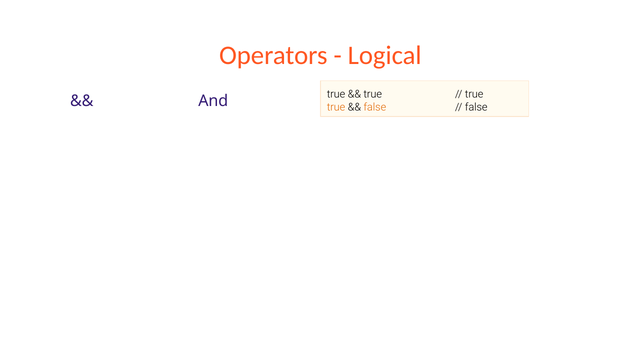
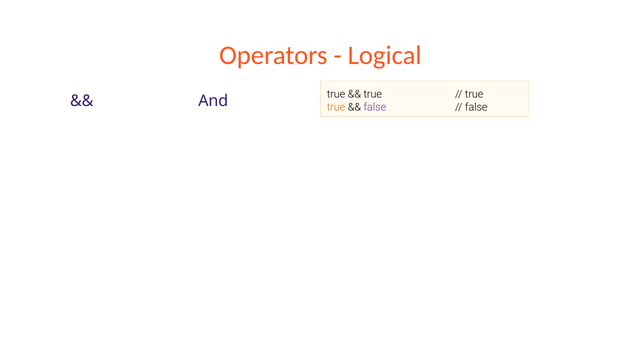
false at (375, 107) colour: orange -> purple
